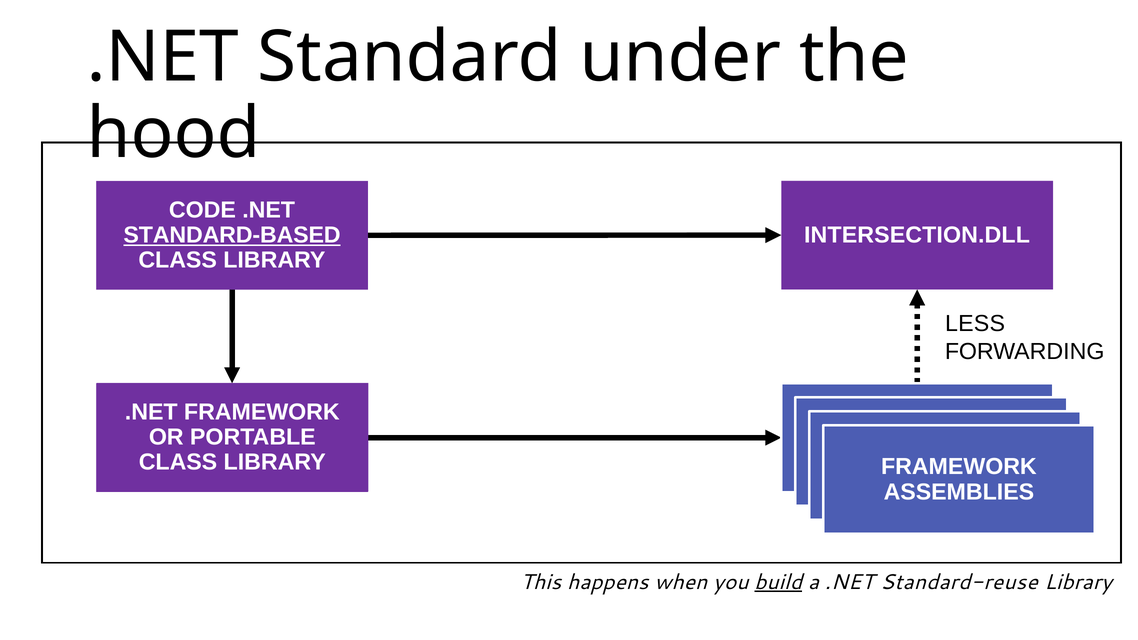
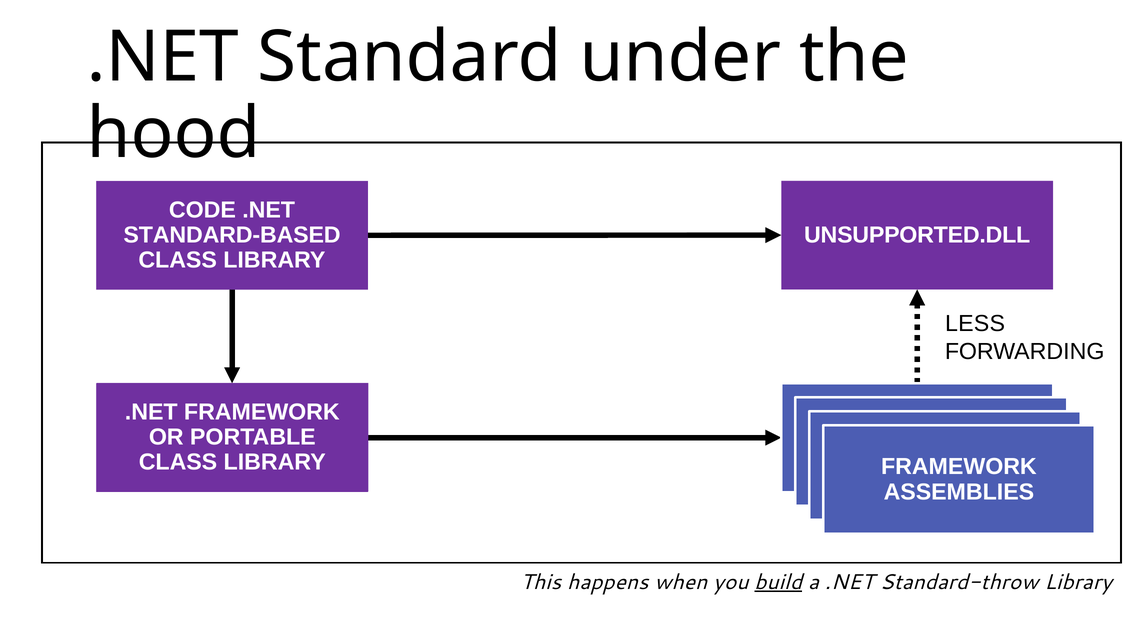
INTERSECTION.DLL: INTERSECTION.DLL -> UNSUPPORTED.DLL
STANDARD-BASED underline: present -> none
Standard-reuse: Standard-reuse -> Standard-throw
